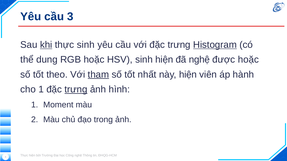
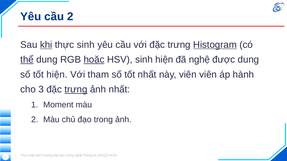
cầu 3: 3 -> 2
thể underline: none -> present
hoặc at (94, 60) underline: none -> present
được hoặc: hoặc -> dung
tốt theo: theo -> hiện
tham underline: present -> none
này hiện: hiện -> viên
cho 1: 1 -> 3
ảnh hình: hình -> nhất
